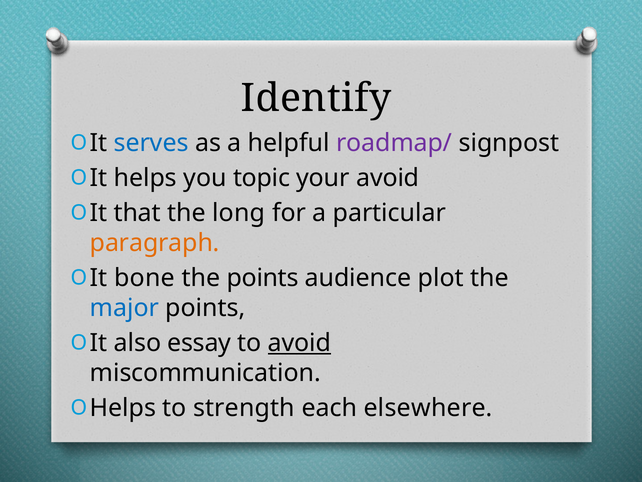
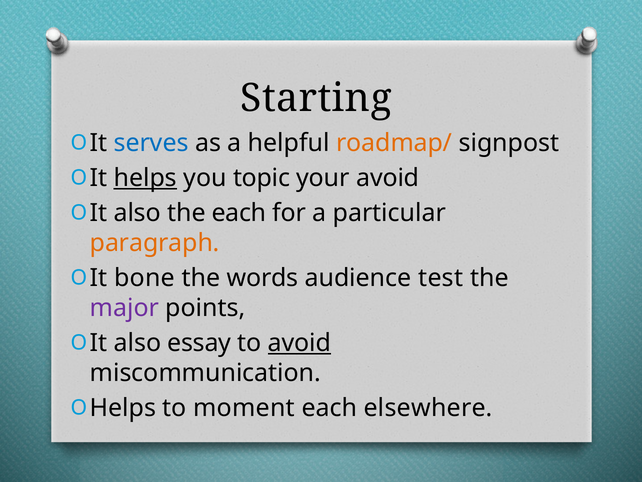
Identify: Identify -> Starting
roadmap/ colour: purple -> orange
helps underline: none -> present
that at (137, 213): that -> also
the long: long -> each
the points: points -> words
plot: plot -> test
major colour: blue -> purple
strength: strength -> moment
